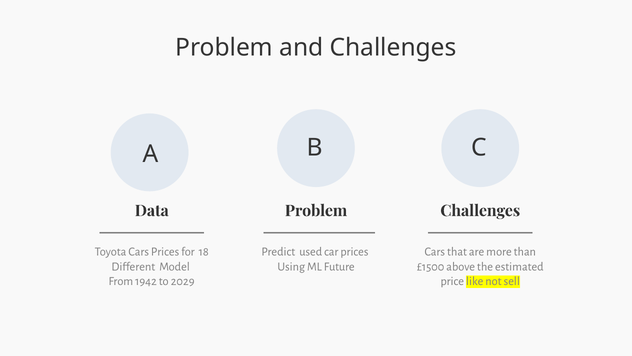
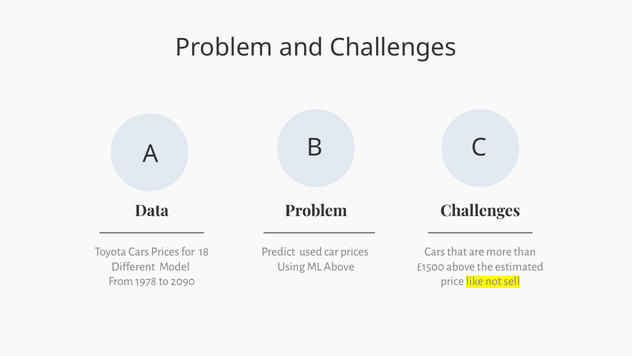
ML Future: Future -> Above
1942: 1942 -> 1978
2029: 2029 -> 2090
